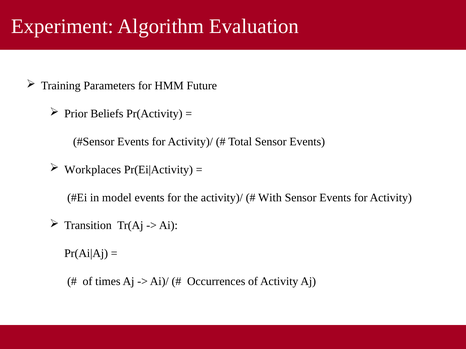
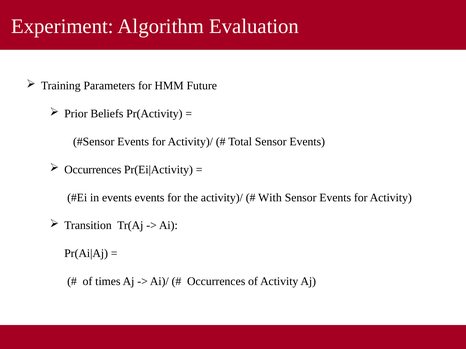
Workplaces at (93, 170): Workplaces -> Occurrences
in model: model -> events
